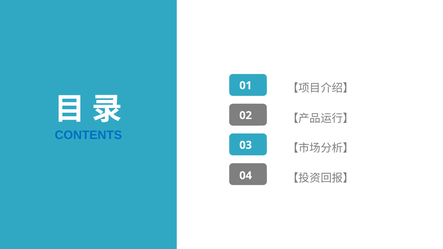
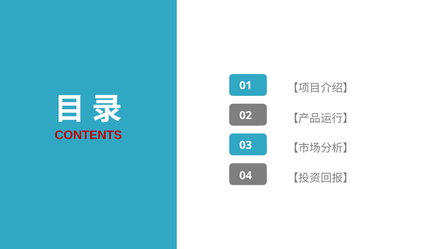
CONTENTS colour: blue -> red
